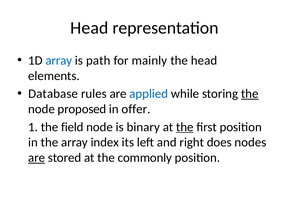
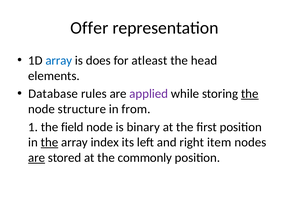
Head at (89, 28): Head -> Offer
path: path -> does
mainly: mainly -> atleast
applied colour: blue -> purple
proposed: proposed -> structure
offer: offer -> from
the at (185, 127) underline: present -> none
the at (49, 143) underline: none -> present
does: does -> item
